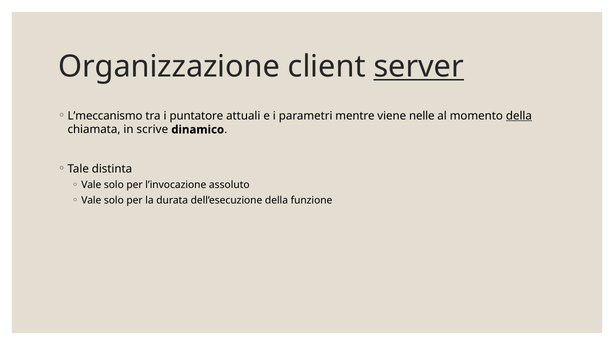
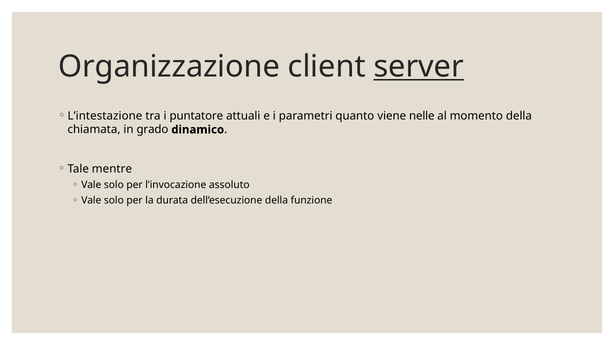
L’meccanismo: L’meccanismo -> L’intestazione
mentre: mentre -> quanto
della at (519, 116) underline: present -> none
scrive: scrive -> grado
distinta: distinta -> mentre
